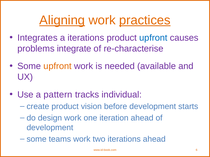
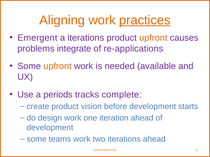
Aligning underline: present -> none
Integrates: Integrates -> Emergent
upfront at (153, 38) colour: blue -> orange
re-characterise: re-characterise -> re-applications
pattern: pattern -> periods
individual: individual -> complete
